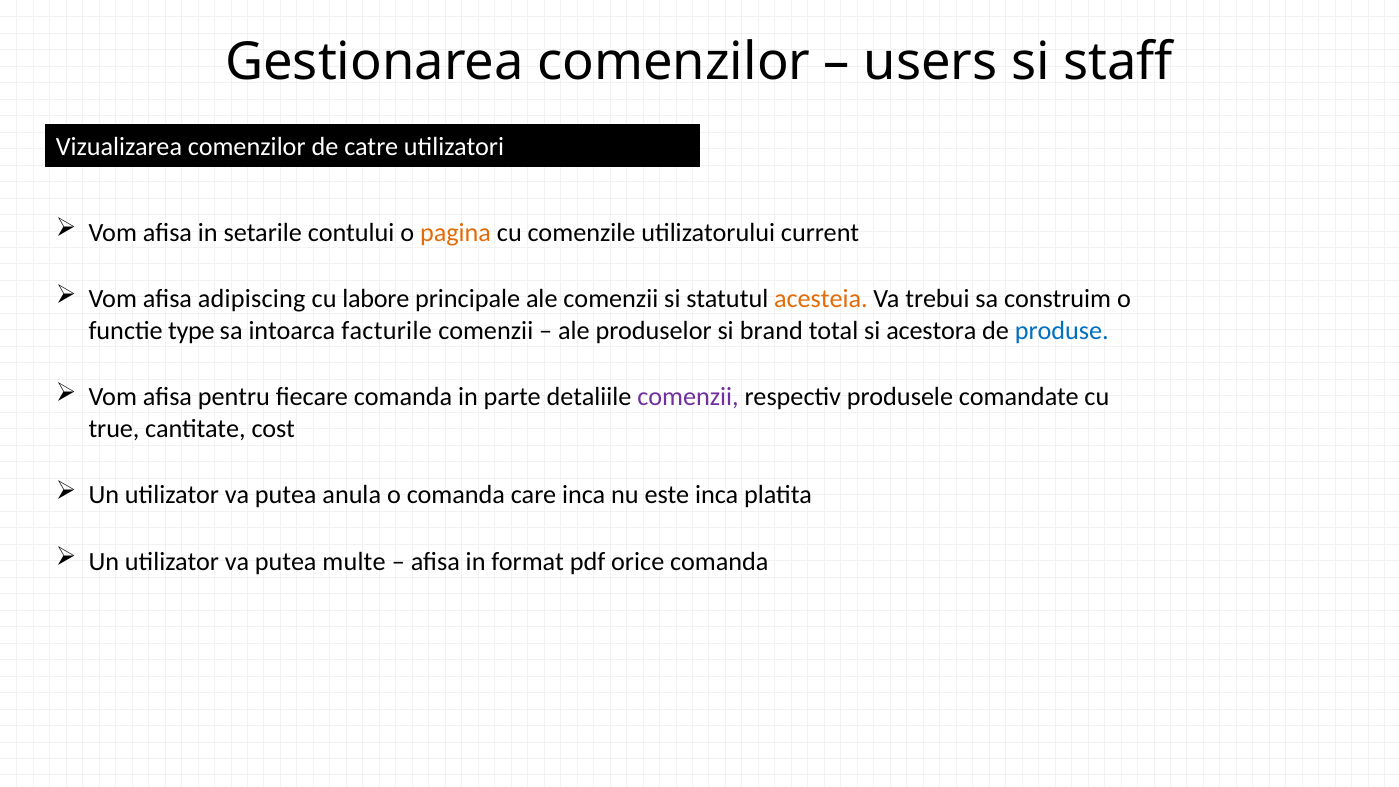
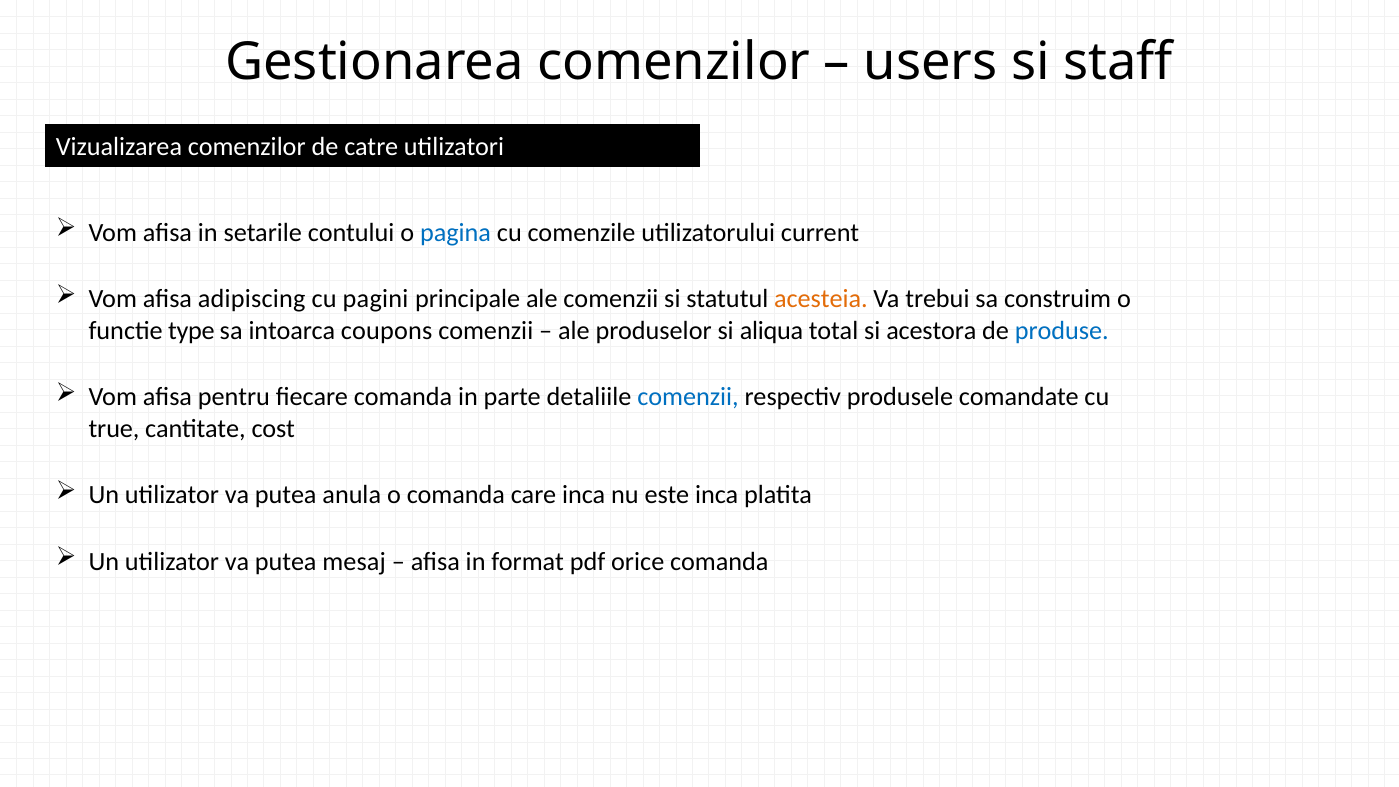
pagina colour: orange -> blue
labore: labore -> pagini
facturile: facturile -> coupons
brand: brand -> aliqua
comenzii at (688, 397) colour: purple -> blue
multe: multe -> mesaj
